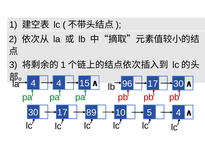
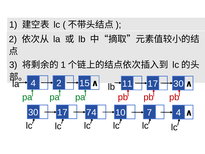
4 4: 4 -> 2
96: 96 -> 11
89: 89 -> 74
5: 5 -> 7
